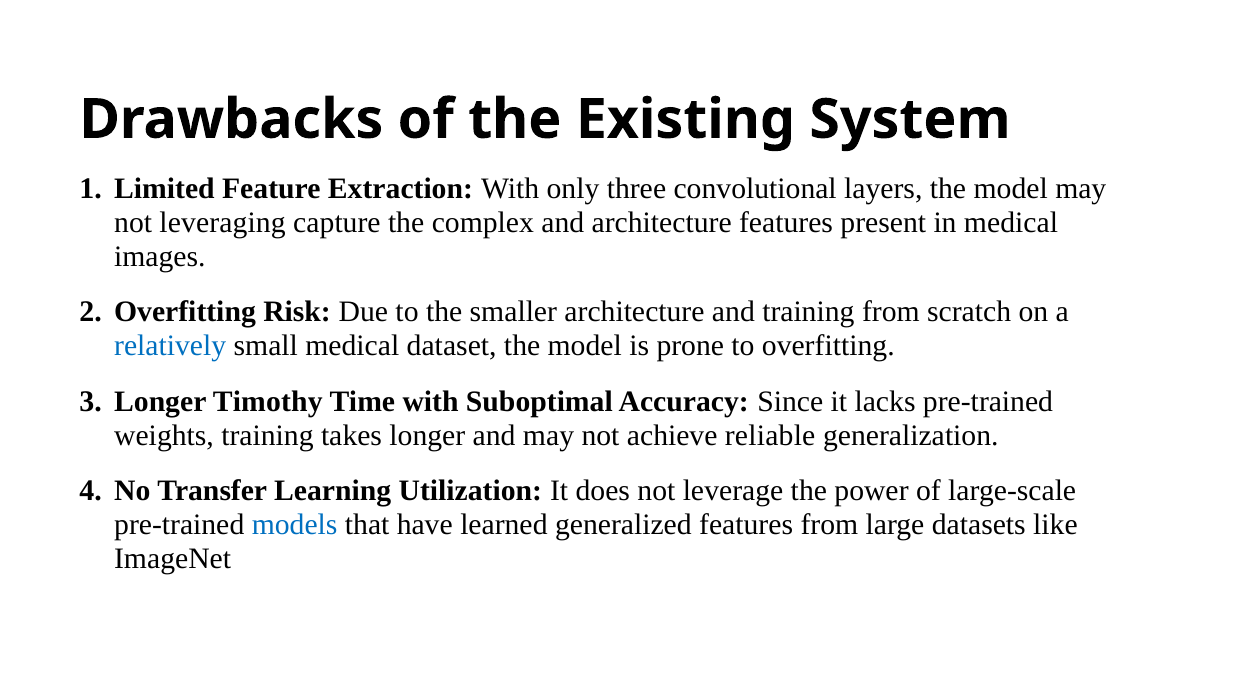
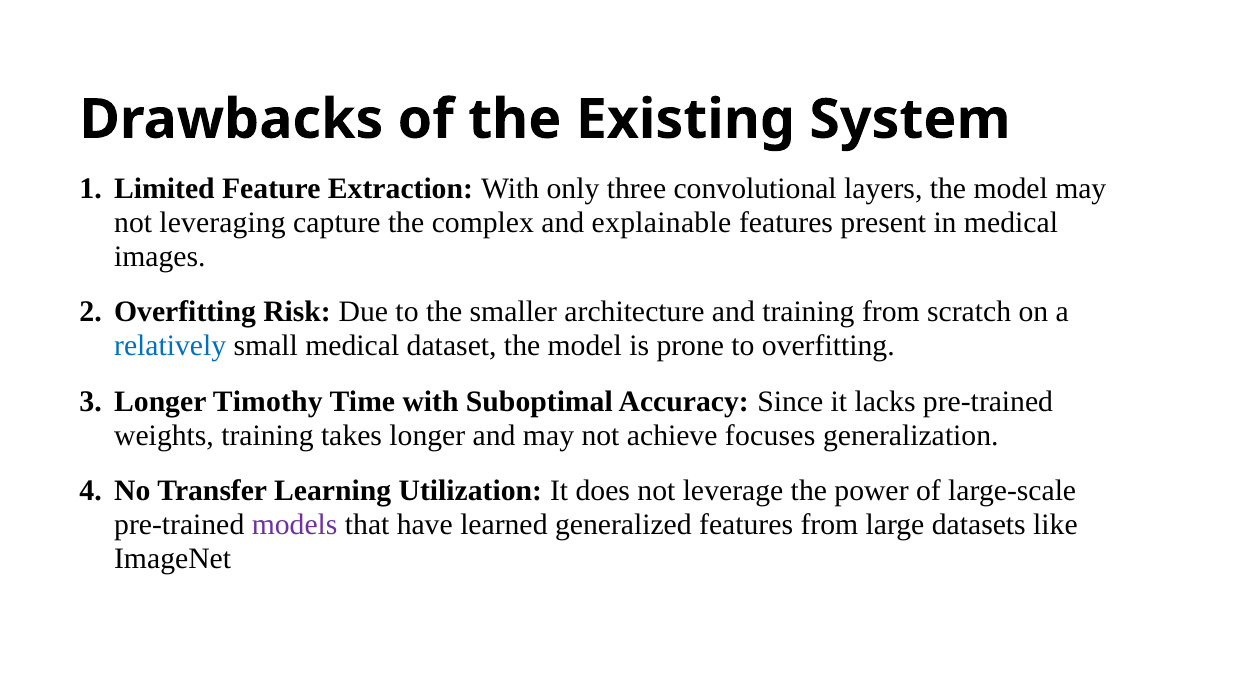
and architecture: architecture -> explainable
reliable: reliable -> focuses
models colour: blue -> purple
